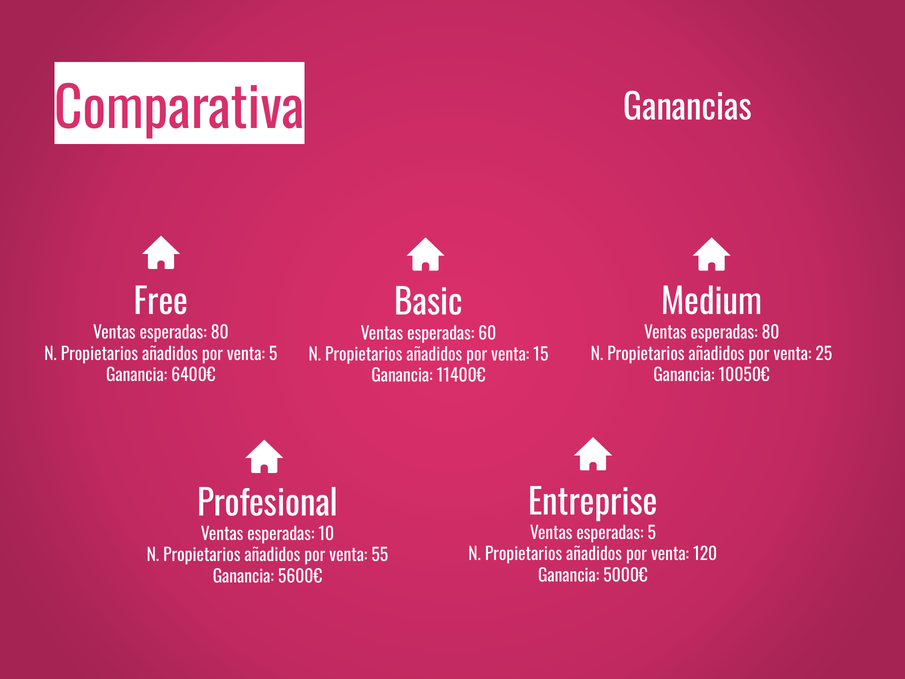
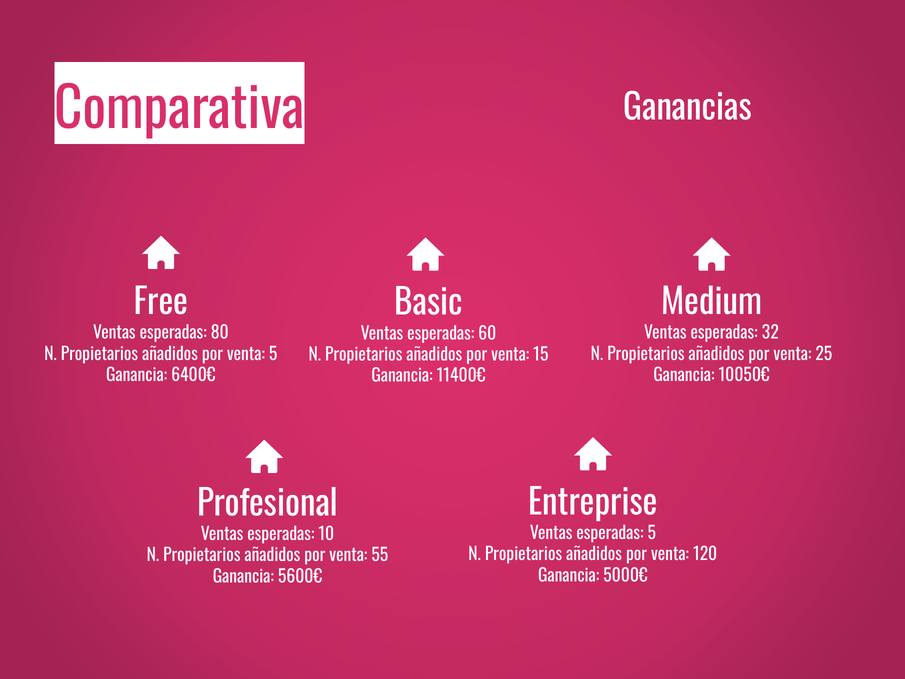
80 at (771, 333): 80 -> 32
